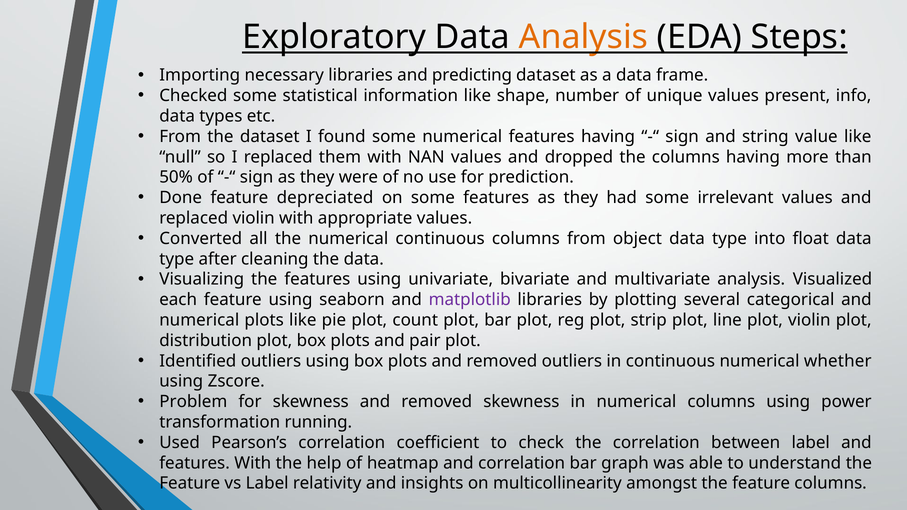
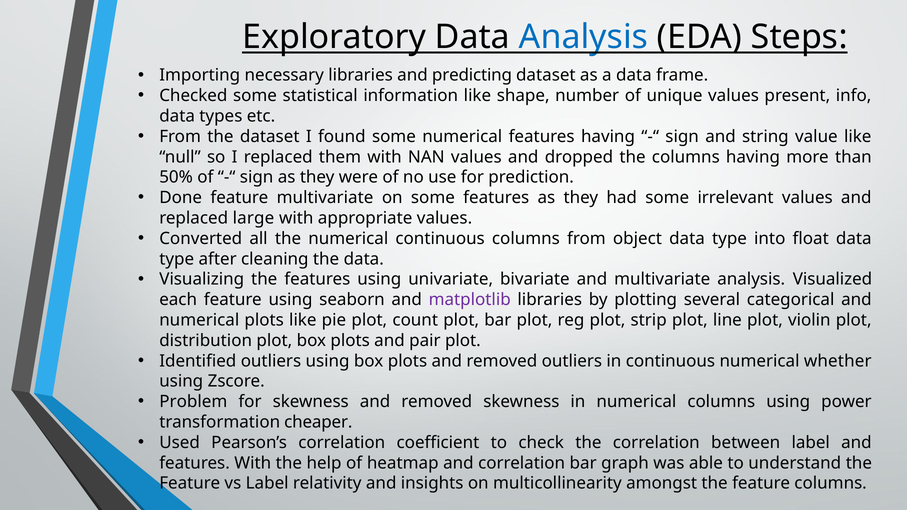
Analysis at (583, 37) colour: orange -> blue
feature depreciated: depreciated -> multivariate
replaced violin: violin -> large
running: running -> cheaper
